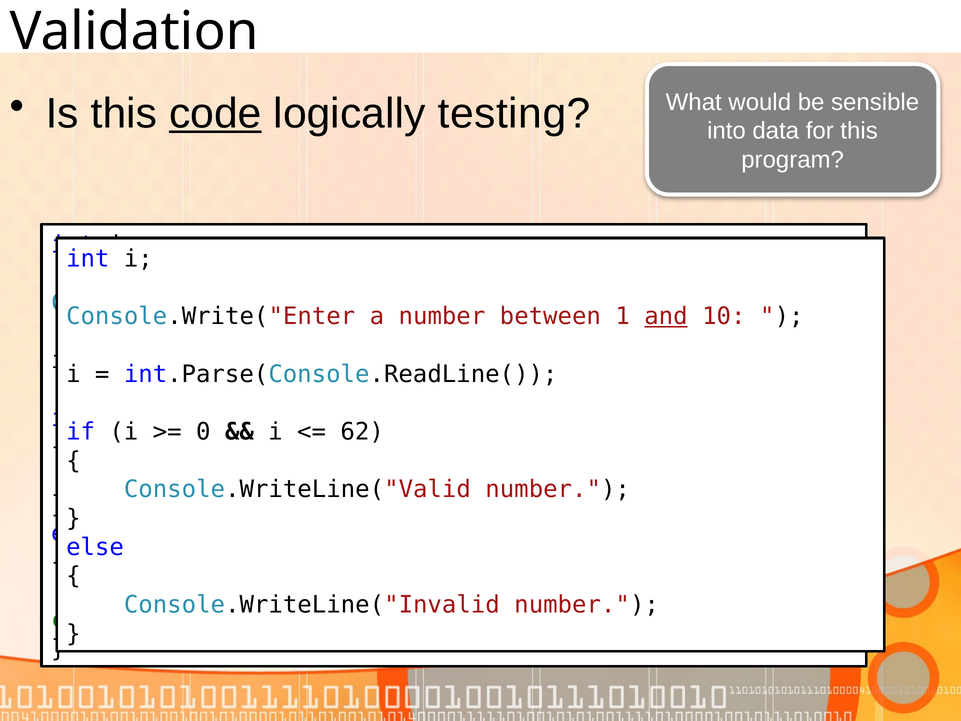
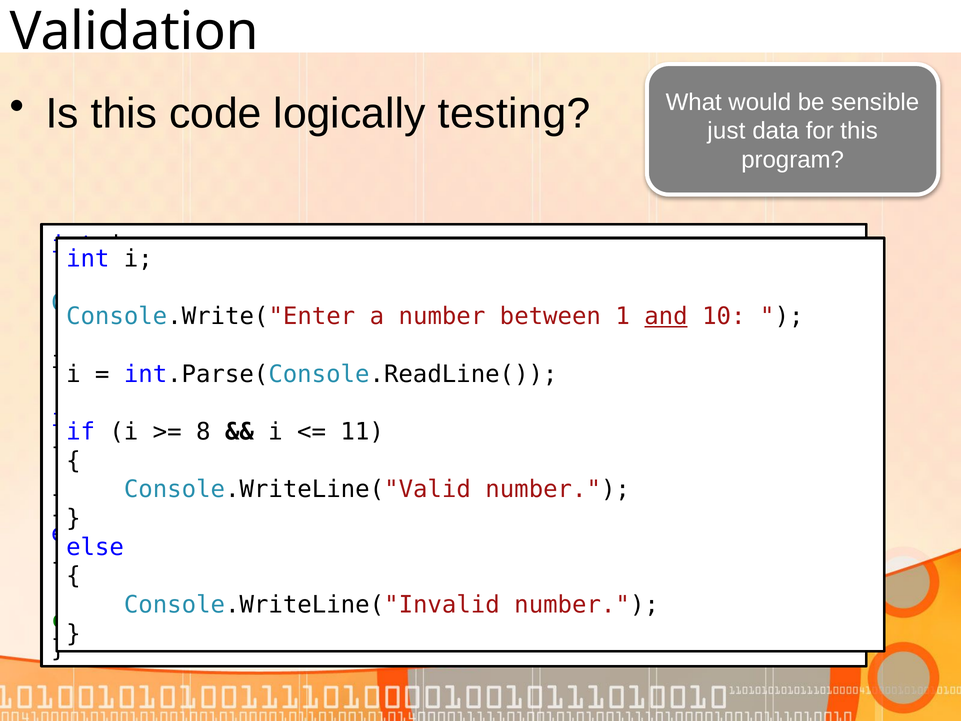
code at (215, 114) underline: present -> none
into: into -> just
0: 0 -> 8
62: 62 -> 11
